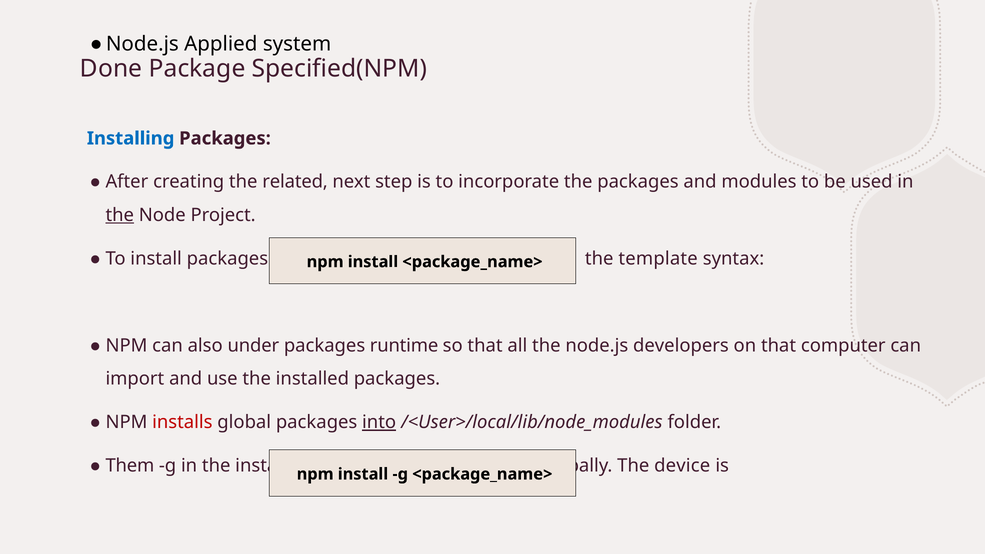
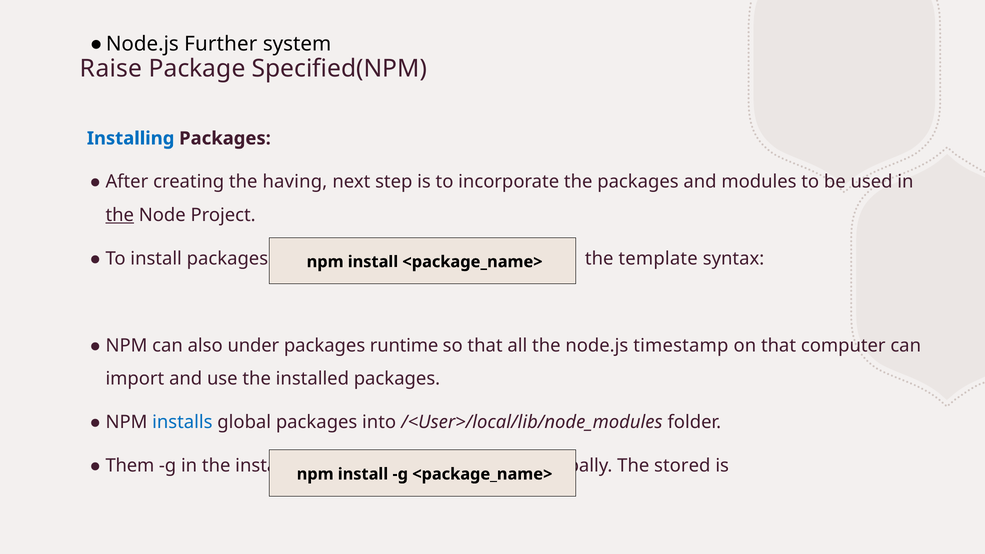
Applied: Applied -> Further
Done: Done -> Raise
related: related -> having
developers: developers -> timestamp
installs colour: red -> blue
into underline: present -> none
device: device -> stored
